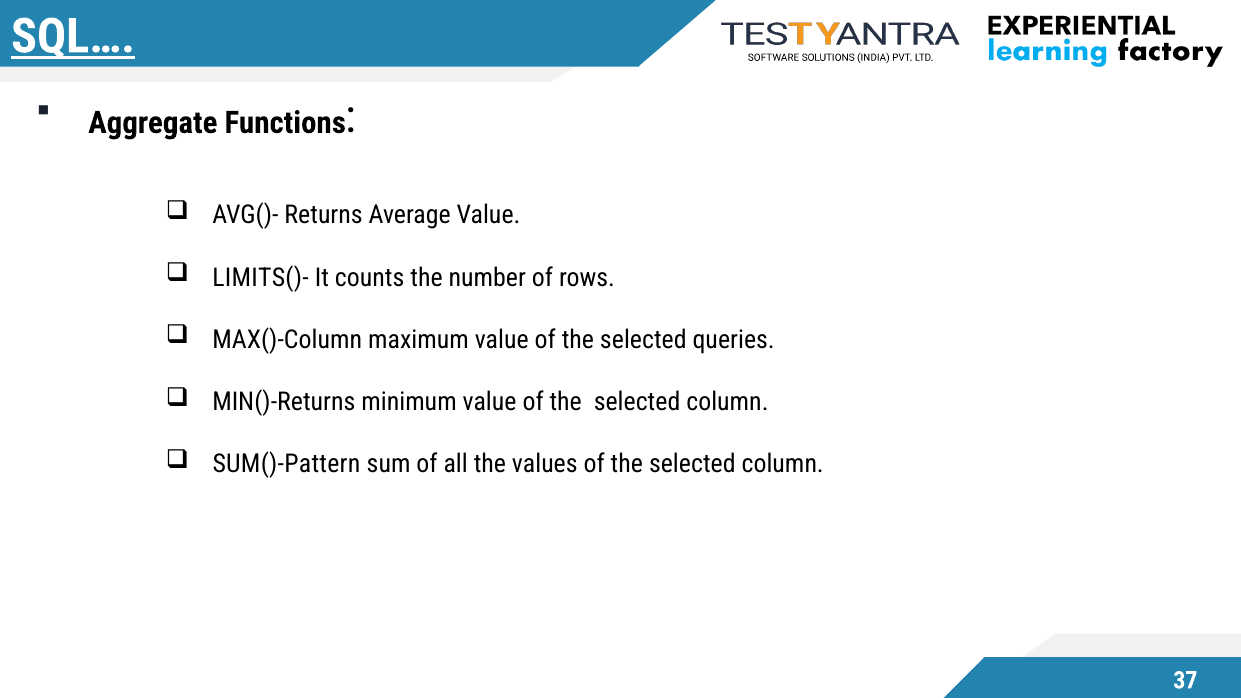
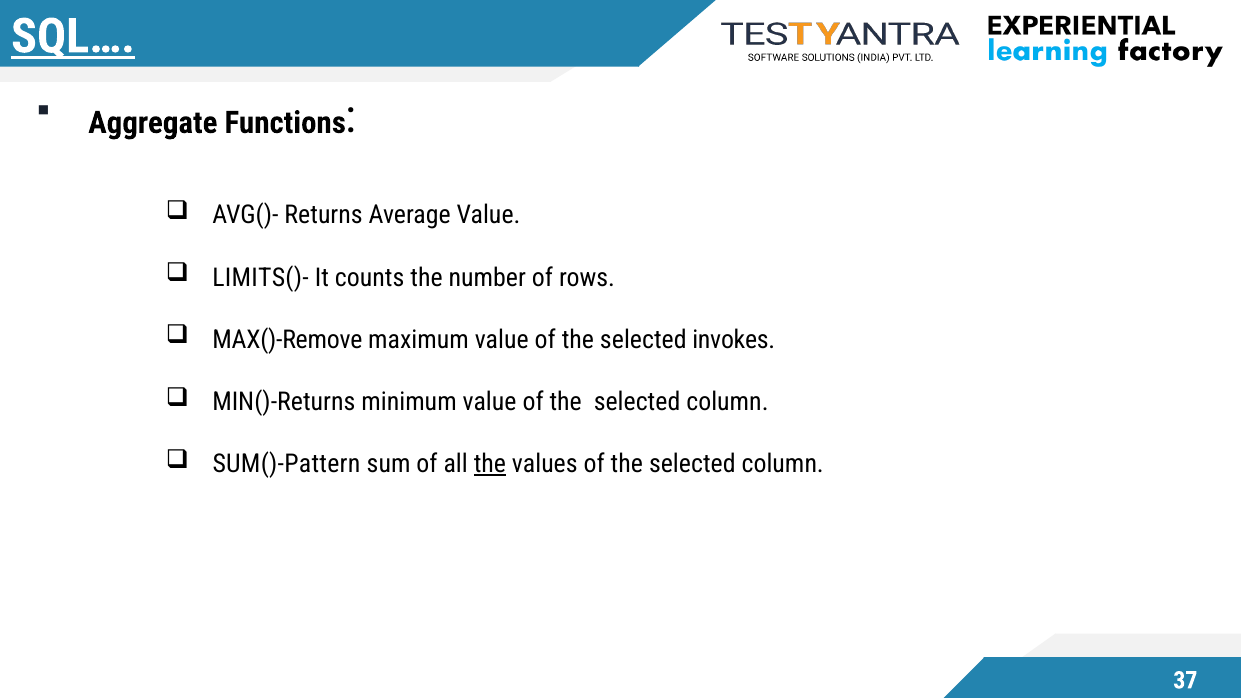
MAX()-Column: MAX()-Column -> MAX()-Remove
queries: queries -> invokes
the at (490, 464) underline: none -> present
